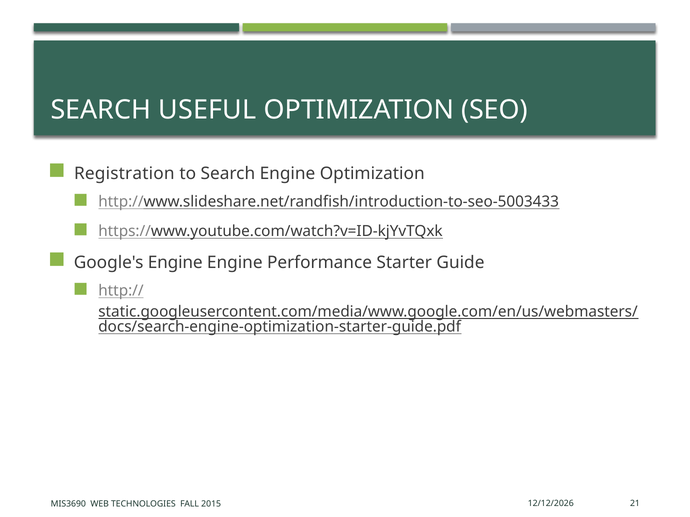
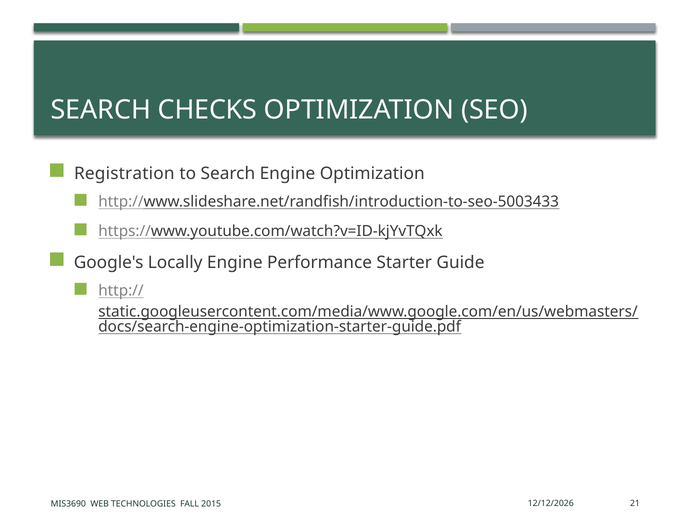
USEFUL: USEFUL -> CHECKS
Google's Engine: Engine -> Locally
